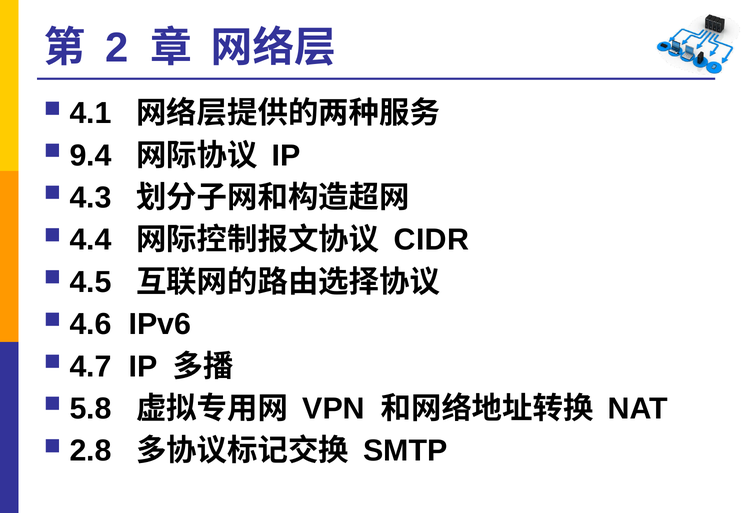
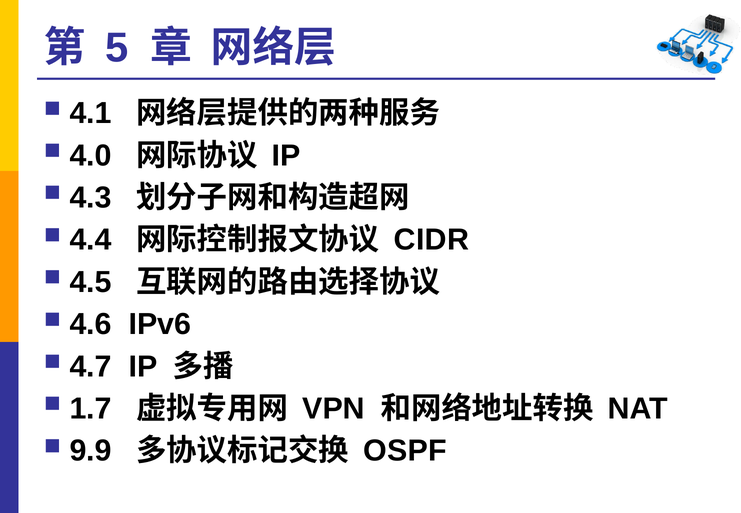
2: 2 -> 5
9.4: 9.4 -> 4.0
5.8: 5.8 -> 1.7
2.8: 2.8 -> 9.9
SMTP: SMTP -> OSPF
